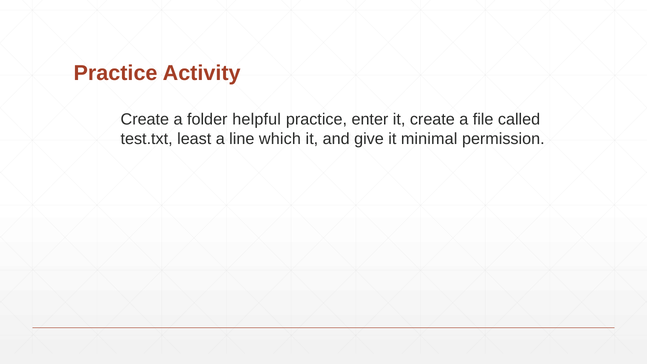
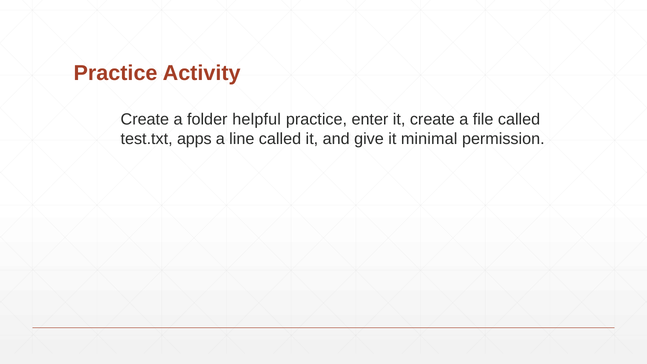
least: least -> apps
line which: which -> called
